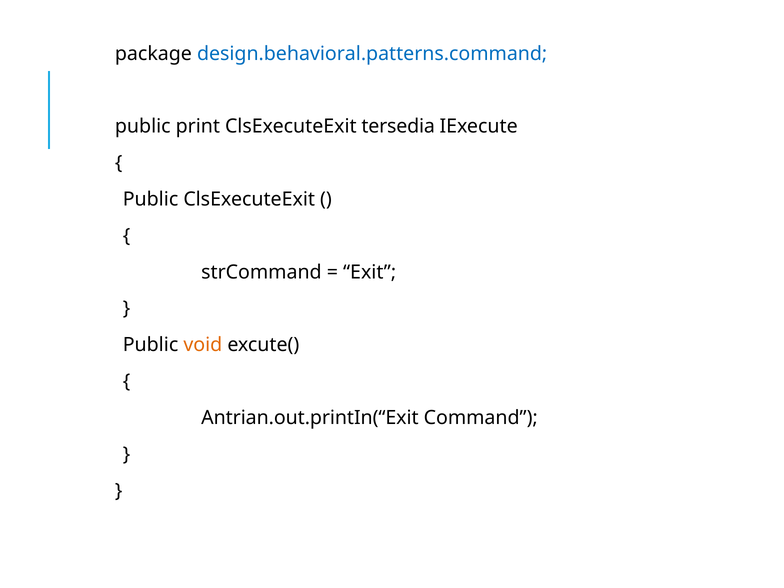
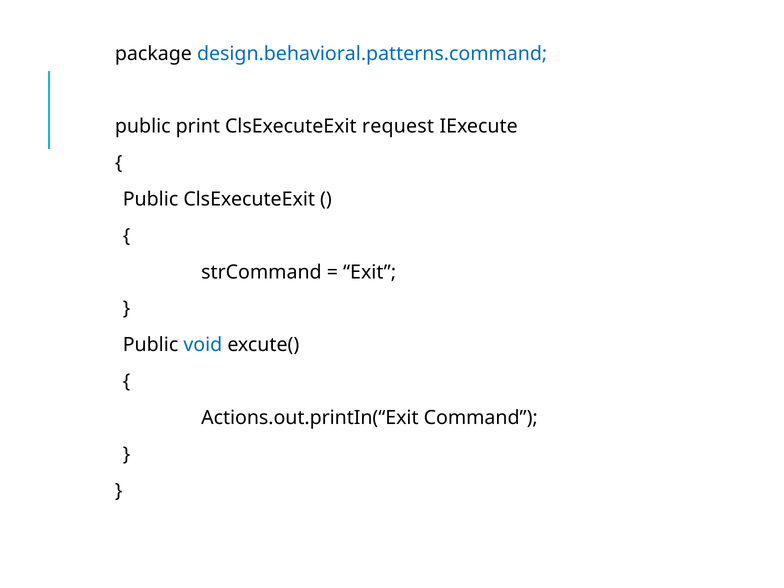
tersedia: tersedia -> request
void colour: orange -> blue
Antrian.out.printIn(“Exit: Antrian.out.printIn(“Exit -> Actions.out.printIn(“Exit
